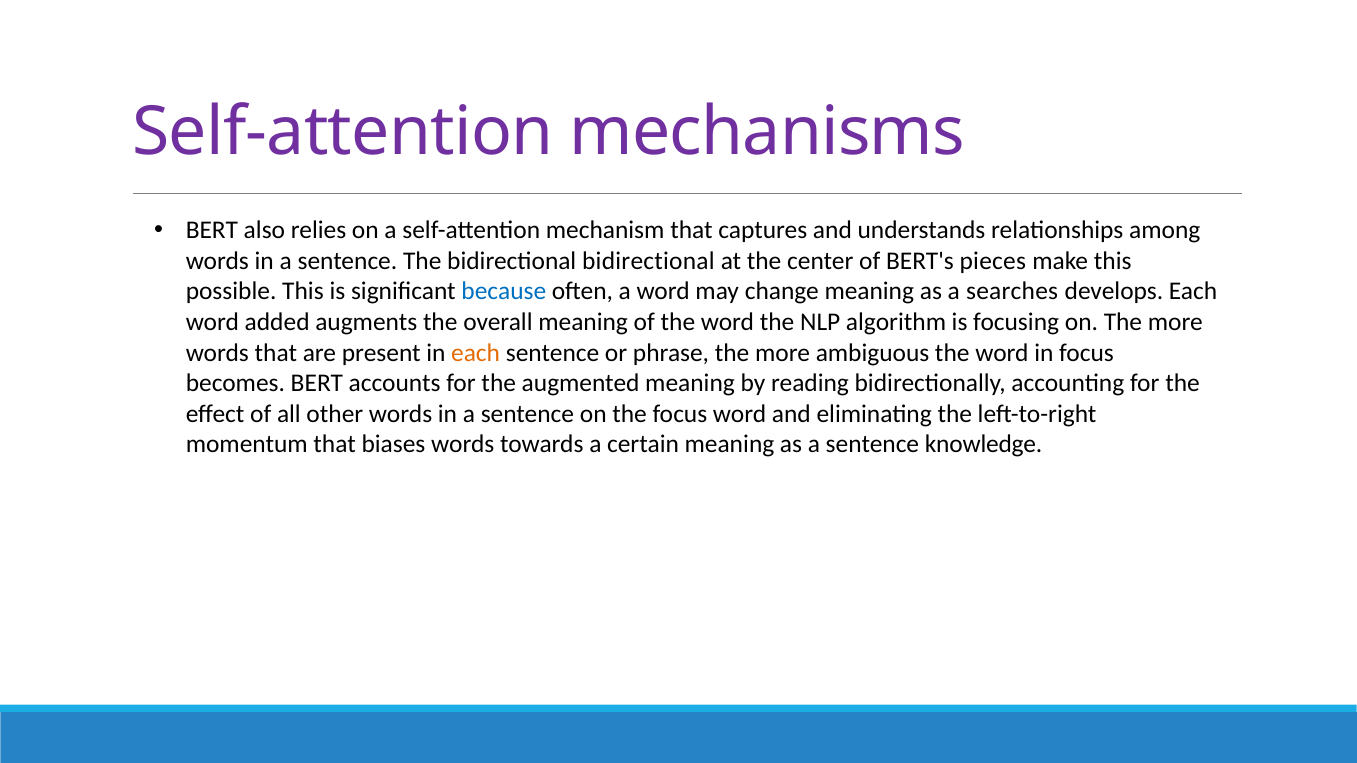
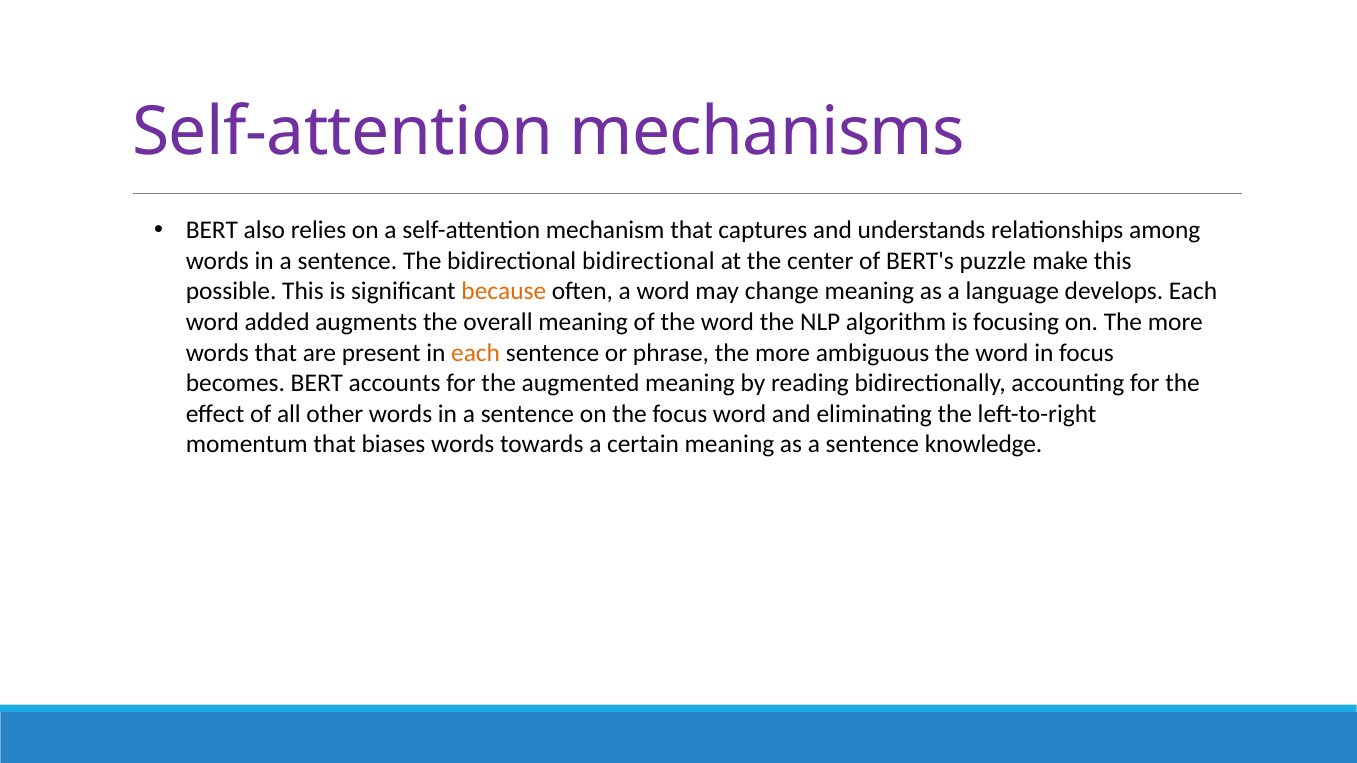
pieces: pieces -> puzzle
because colour: blue -> orange
searches: searches -> language
